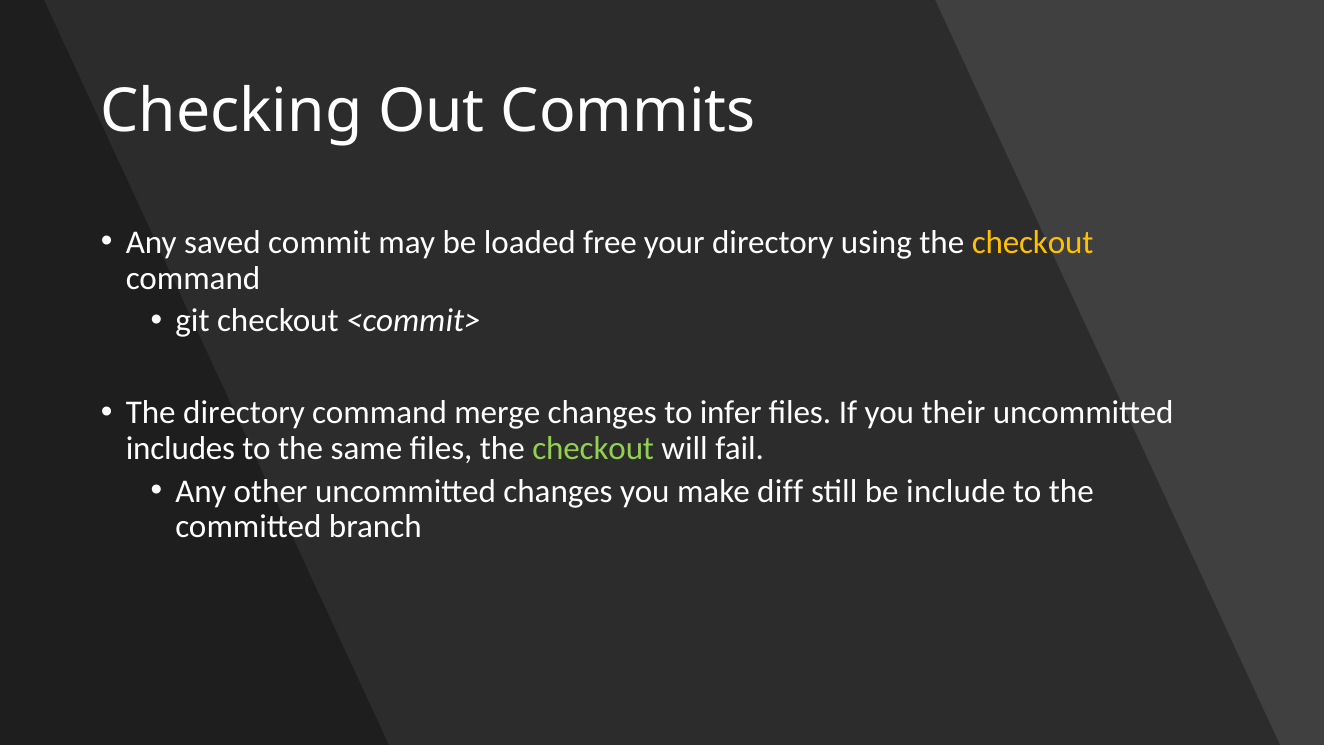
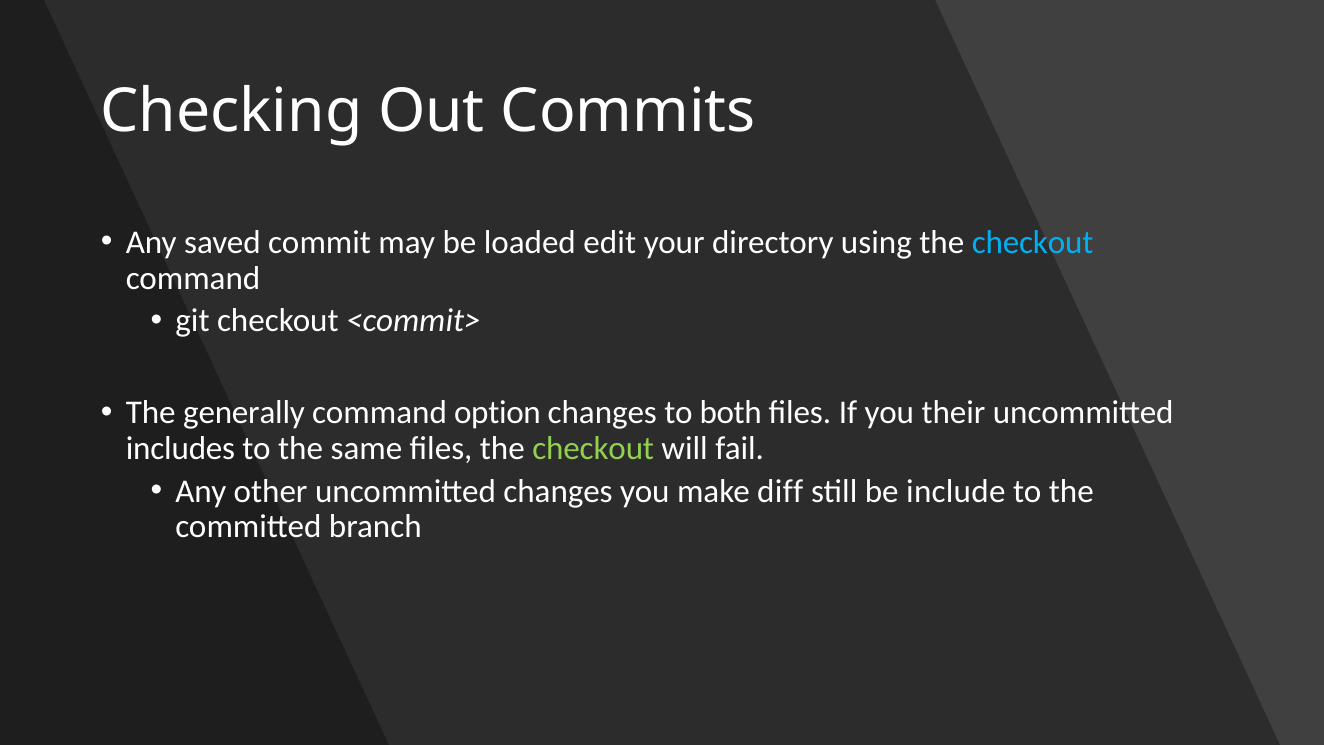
free: free -> edit
checkout at (1033, 242) colour: yellow -> light blue
The directory: directory -> generally
merge: merge -> option
infer: infer -> both
